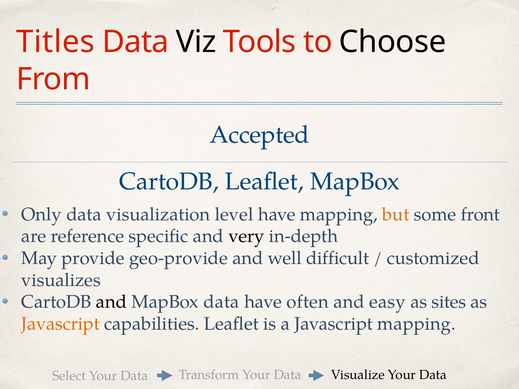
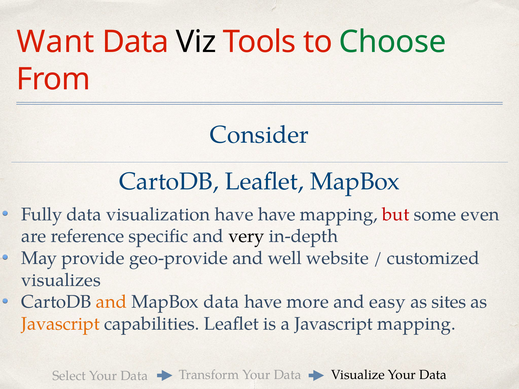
Titles: Titles -> Want
Choose colour: black -> green
Accepted: Accepted -> Consider
Only: Only -> Fully
visualization level: level -> have
but colour: orange -> red
front: front -> even
difficult: difficult -> website
and at (111, 302) colour: black -> orange
often: often -> more
